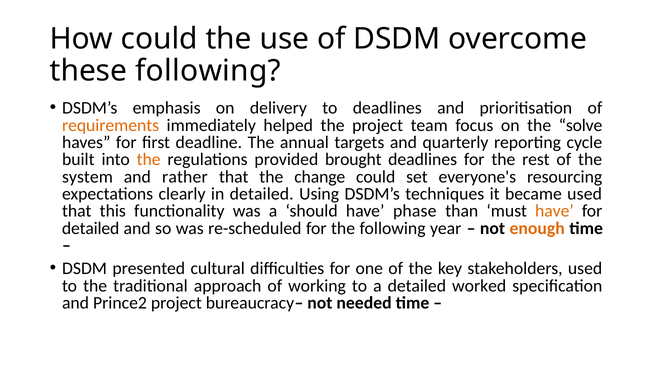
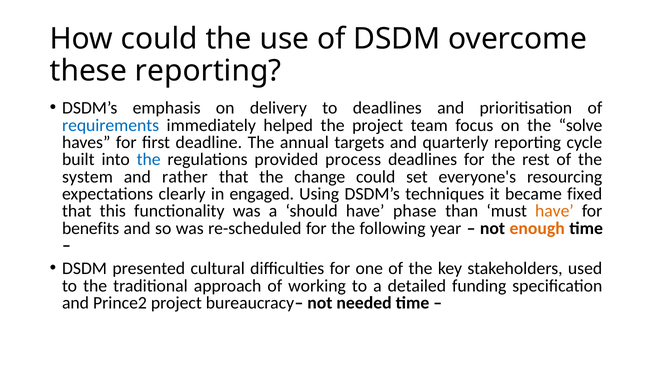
these following: following -> reporting
requirements colour: orange -> blue
the at (149, 160) colour: orange -> blue
brought: brought -> process
in detailed: detailed -> engaged
became used: used -> fixed
detailed at (91, 228): detailed -> benefits
worked: worked -> funding
